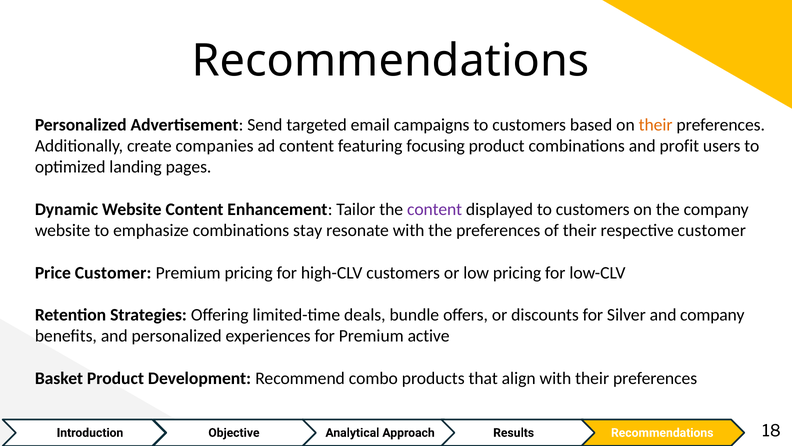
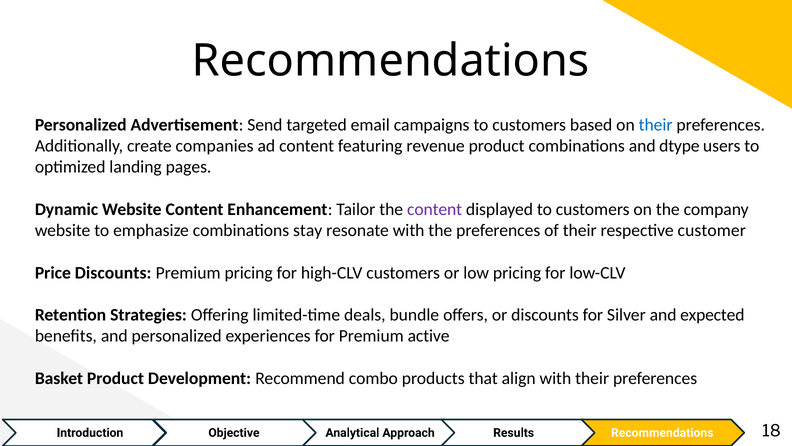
their at (656, 125) colour: orange -> blue
focusing: focusing -> revenue
profit: profit -> dtype
Price Customer: Customer -> Discounts
and company: company -> expected
